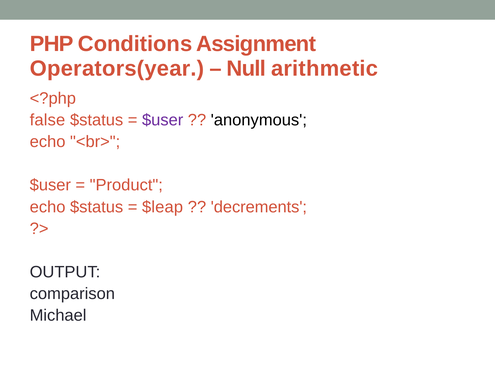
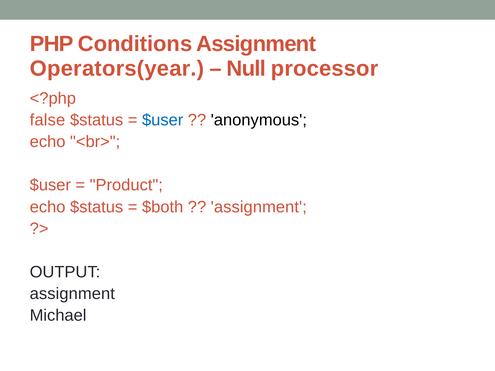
arithmetic: arithmetic -> processor
$user at (163, 120) colour: purple -> blue
$leap: $leap -> $both
decrements at (259, 207): decrements -> assignment
comparison at (72, 294): comparison -> assignment
